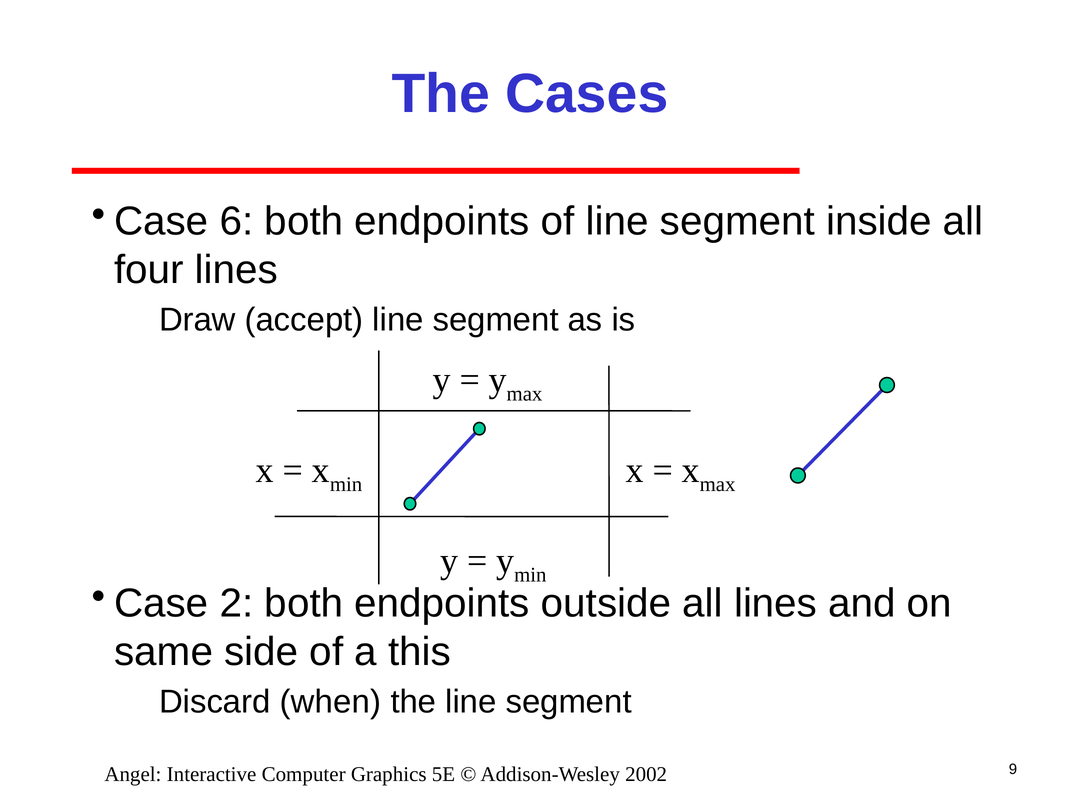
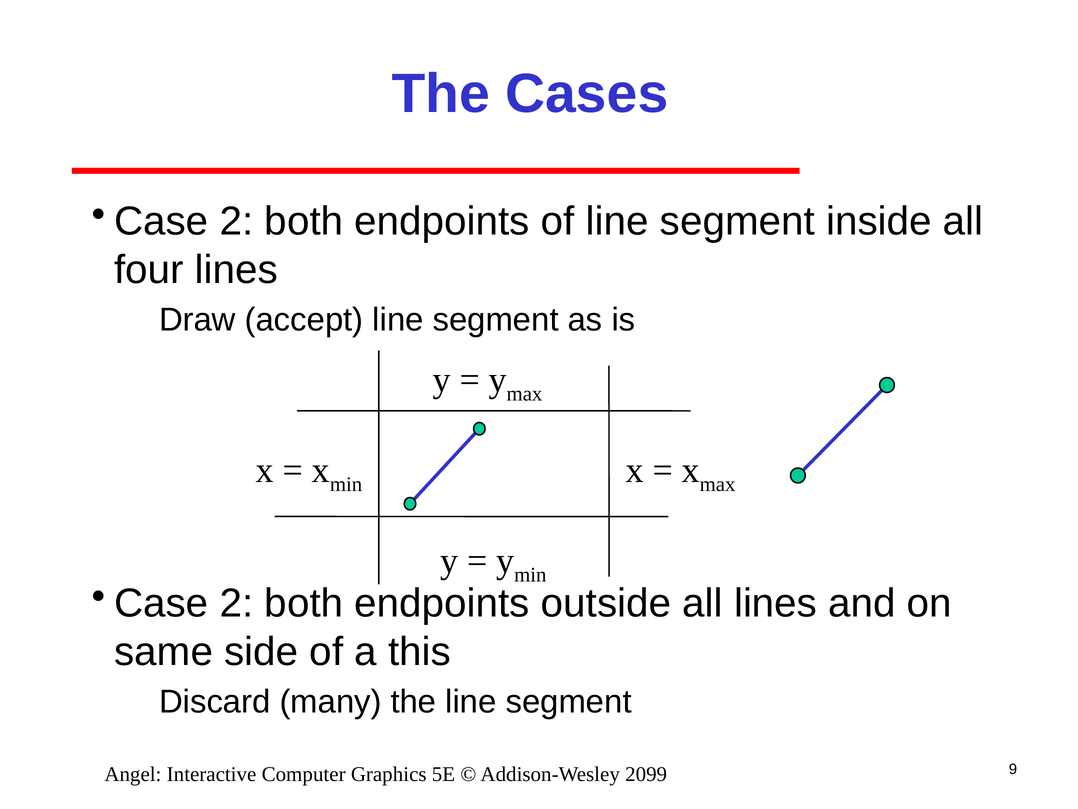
6 at (236, 221): 6 -> 2
when: when -> many
2002: 2002 -> 2099
